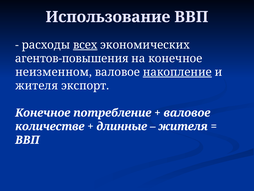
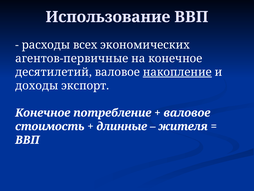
всех underline: present -> none
агентов-повышения: агентов-повышения -> агентов-первичные
неизменном: неизменном -> десятилетий
жителя at (37, 85): жителя -> доходы
количестве: количестве -> стоимость
